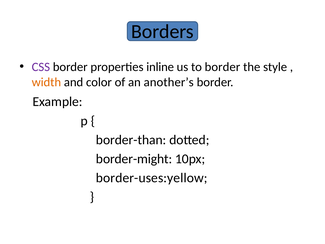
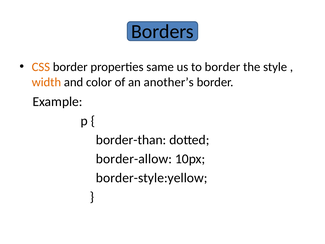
CSS colour: purple -> orange
inline: inline -> same
border-might: border-might -> border-allow
border-uses:yellow: border-uses:yellow -> border-style:yellow
